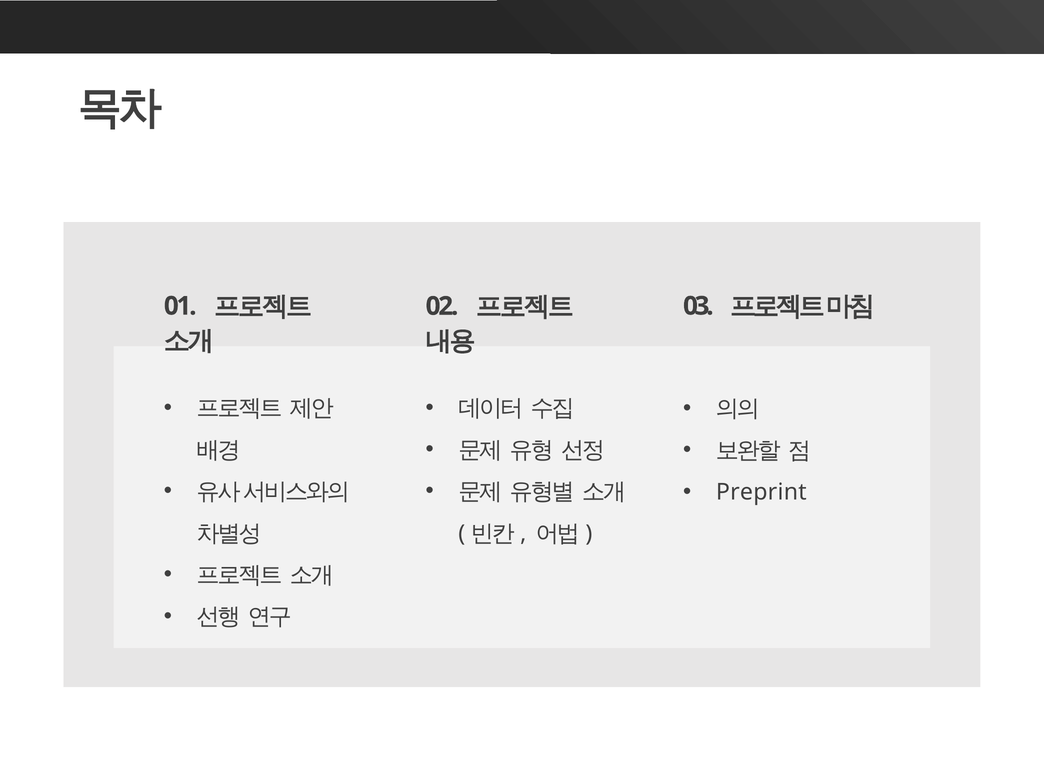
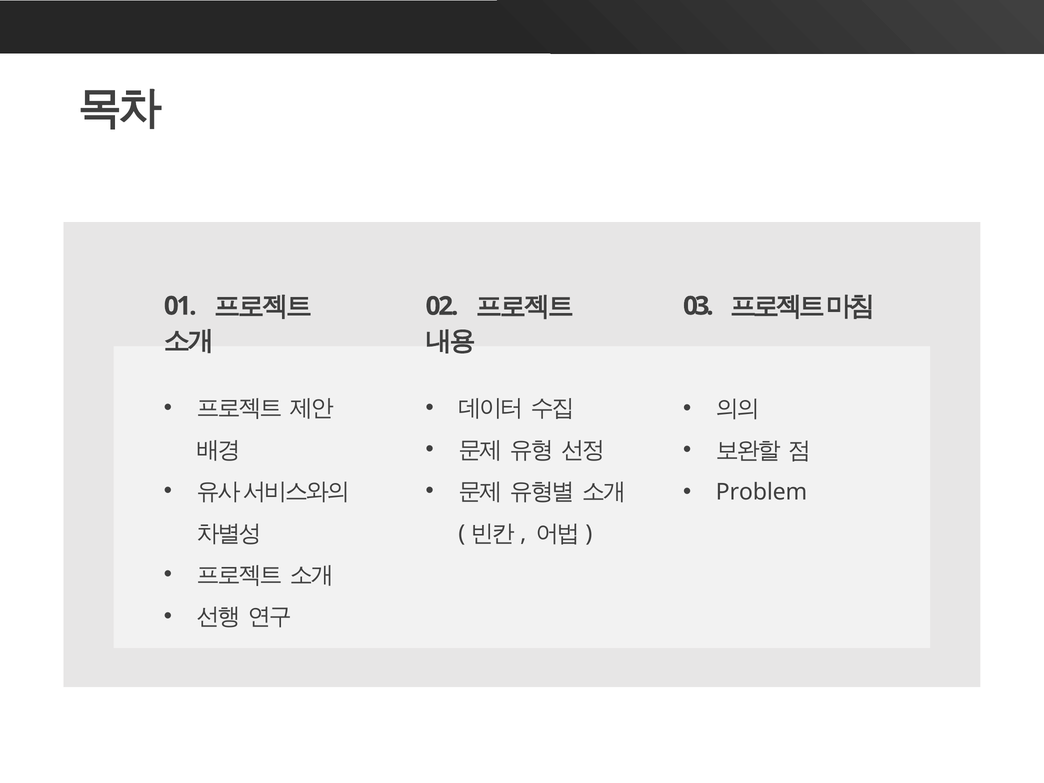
Preprint: Preprint -> Problem
